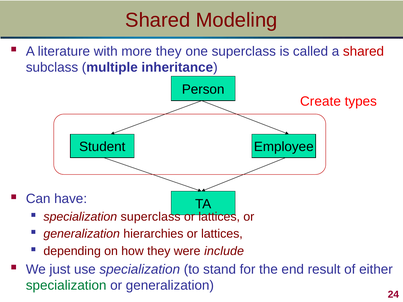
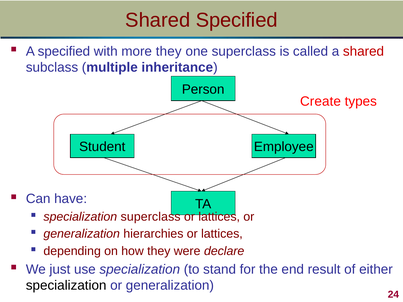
Shared Modeling: Modeling -> Specified
A literature: literature -> specified
include: include -> declare
specialization at (66, 286) colour: green -> black
